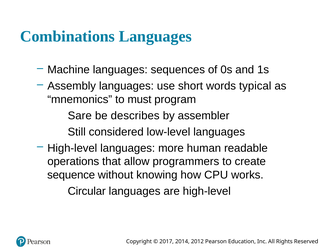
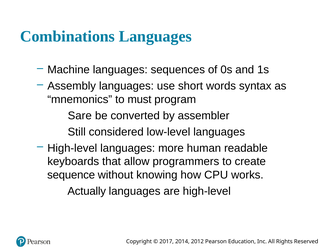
typical: typical -> syntax
describes: describes -> converted
operations: operations -> keyboards
Circular: Circular -> Actually
